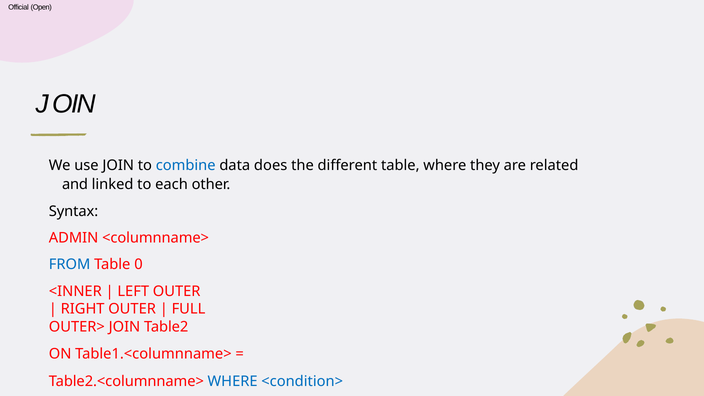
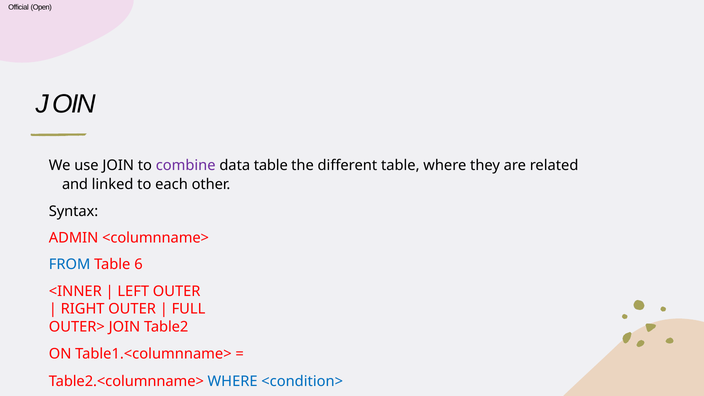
combine colour: blue -> purple
data does: does -> table
0: 0 -> 6
